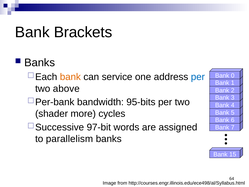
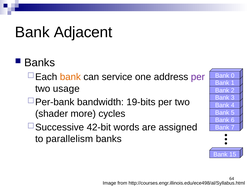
Brackets: Brackets -> Adjacent
per at (198, 77) colour: blue -> purple
above: above -> usage
95-bits: 95-bits -> 19-bits
97-bit: 97-bit -> 42-bit
